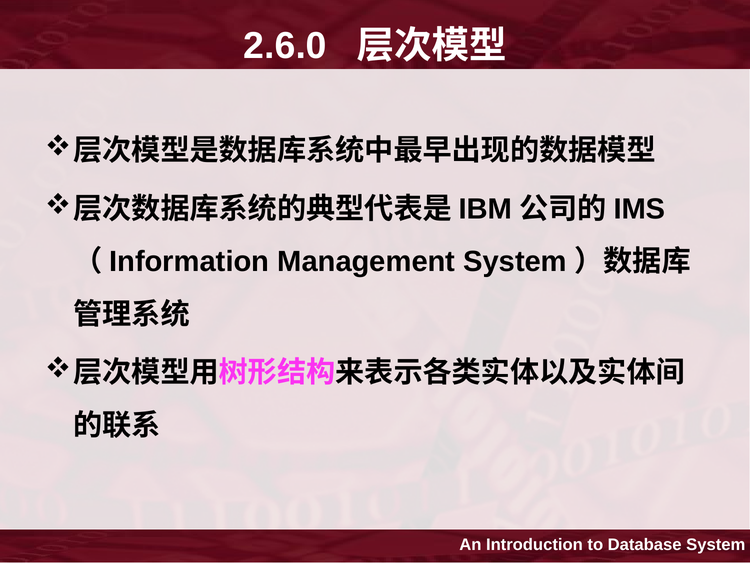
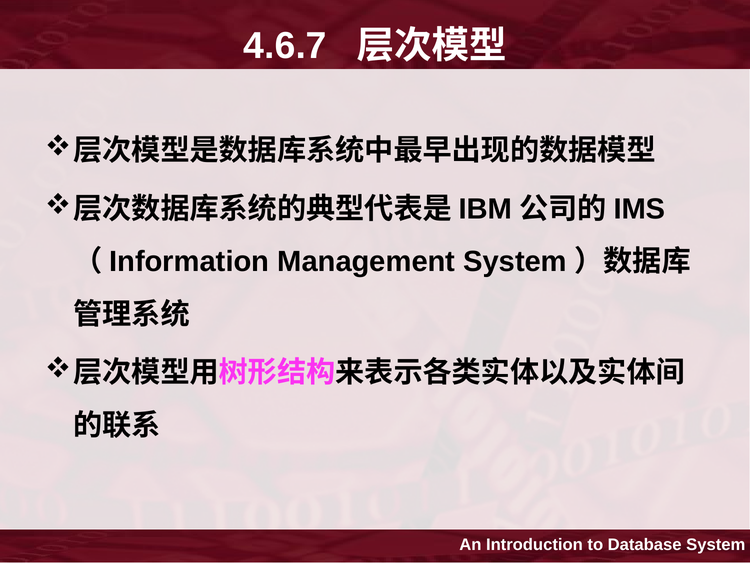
2.6.0: 2.6.0 -> 4.6.7
